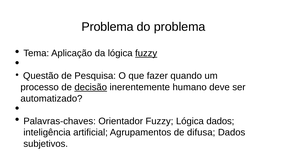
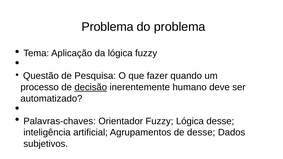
fuzzy at (146, 53) underline: present -> none
Lógica dados: dados -> desse
de difusa: difusa -> desse
